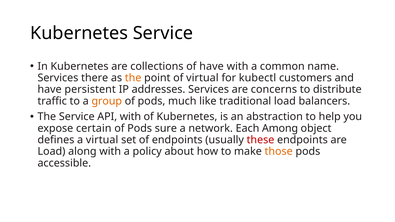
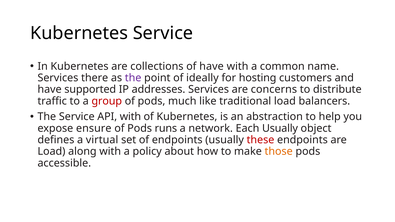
the at (133, 78) colour: orange -> purple
of virtual: virtual -> ideally
kubectl: kubectl -> hosting
persistent: persistent -> supported
group colour: orange -> red
certain: certain -> ensure
sure: sure -> runs
Each Among: Among -> Usually
